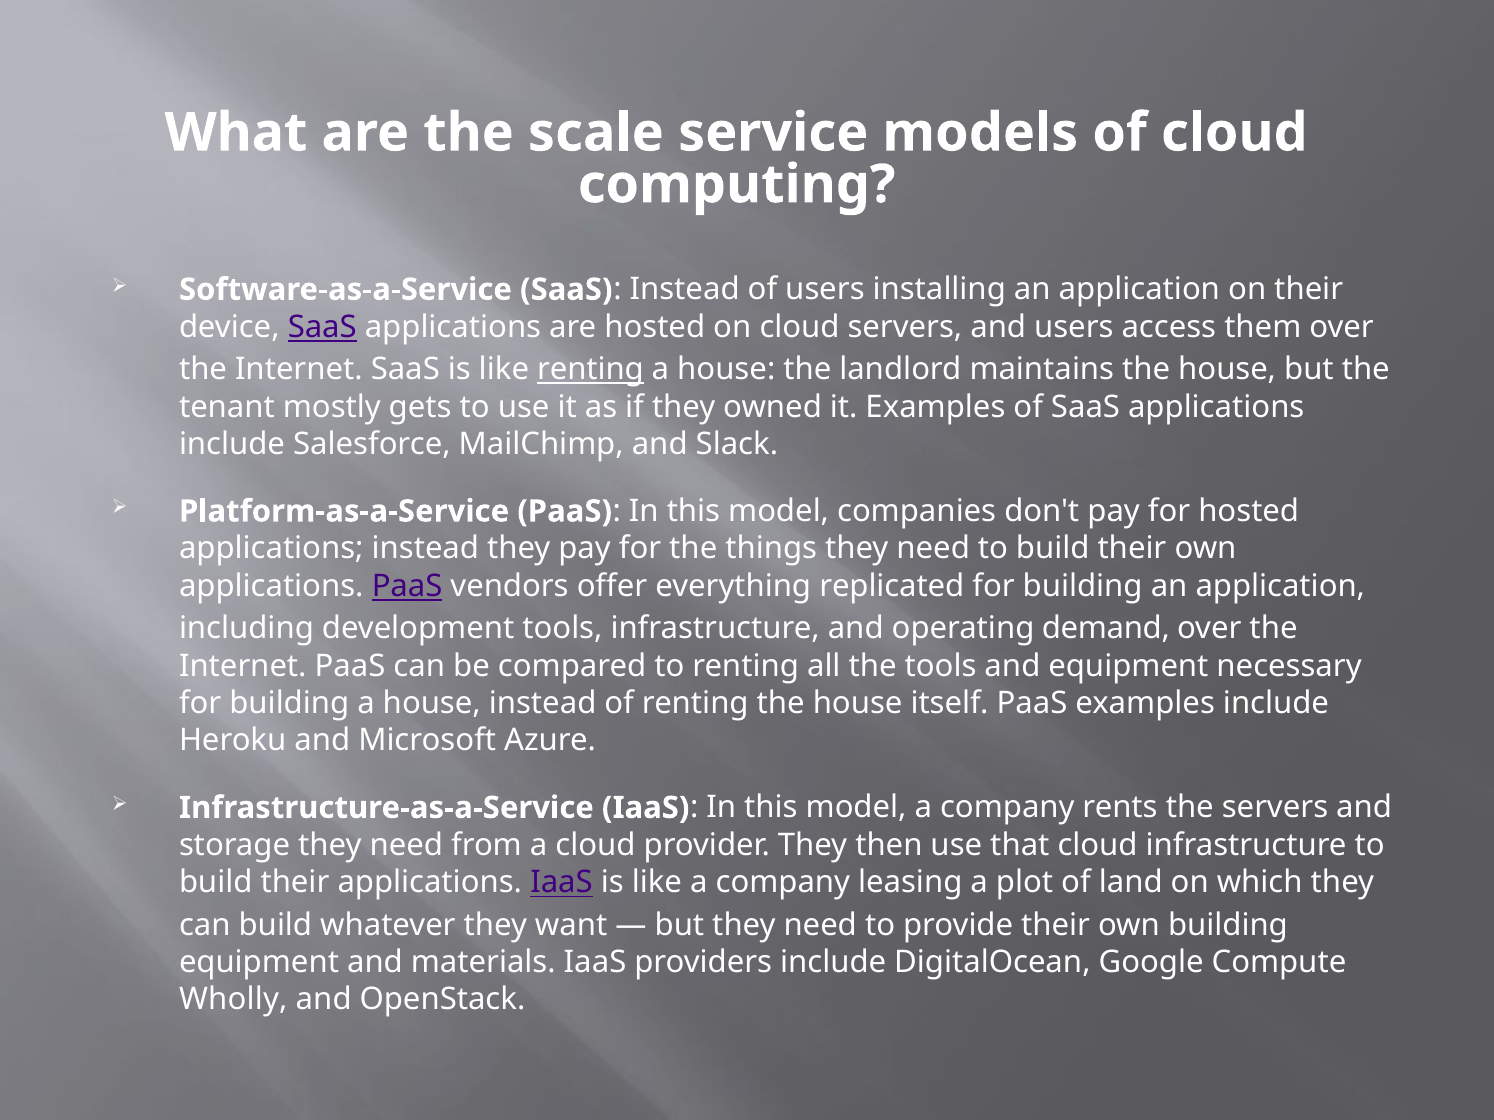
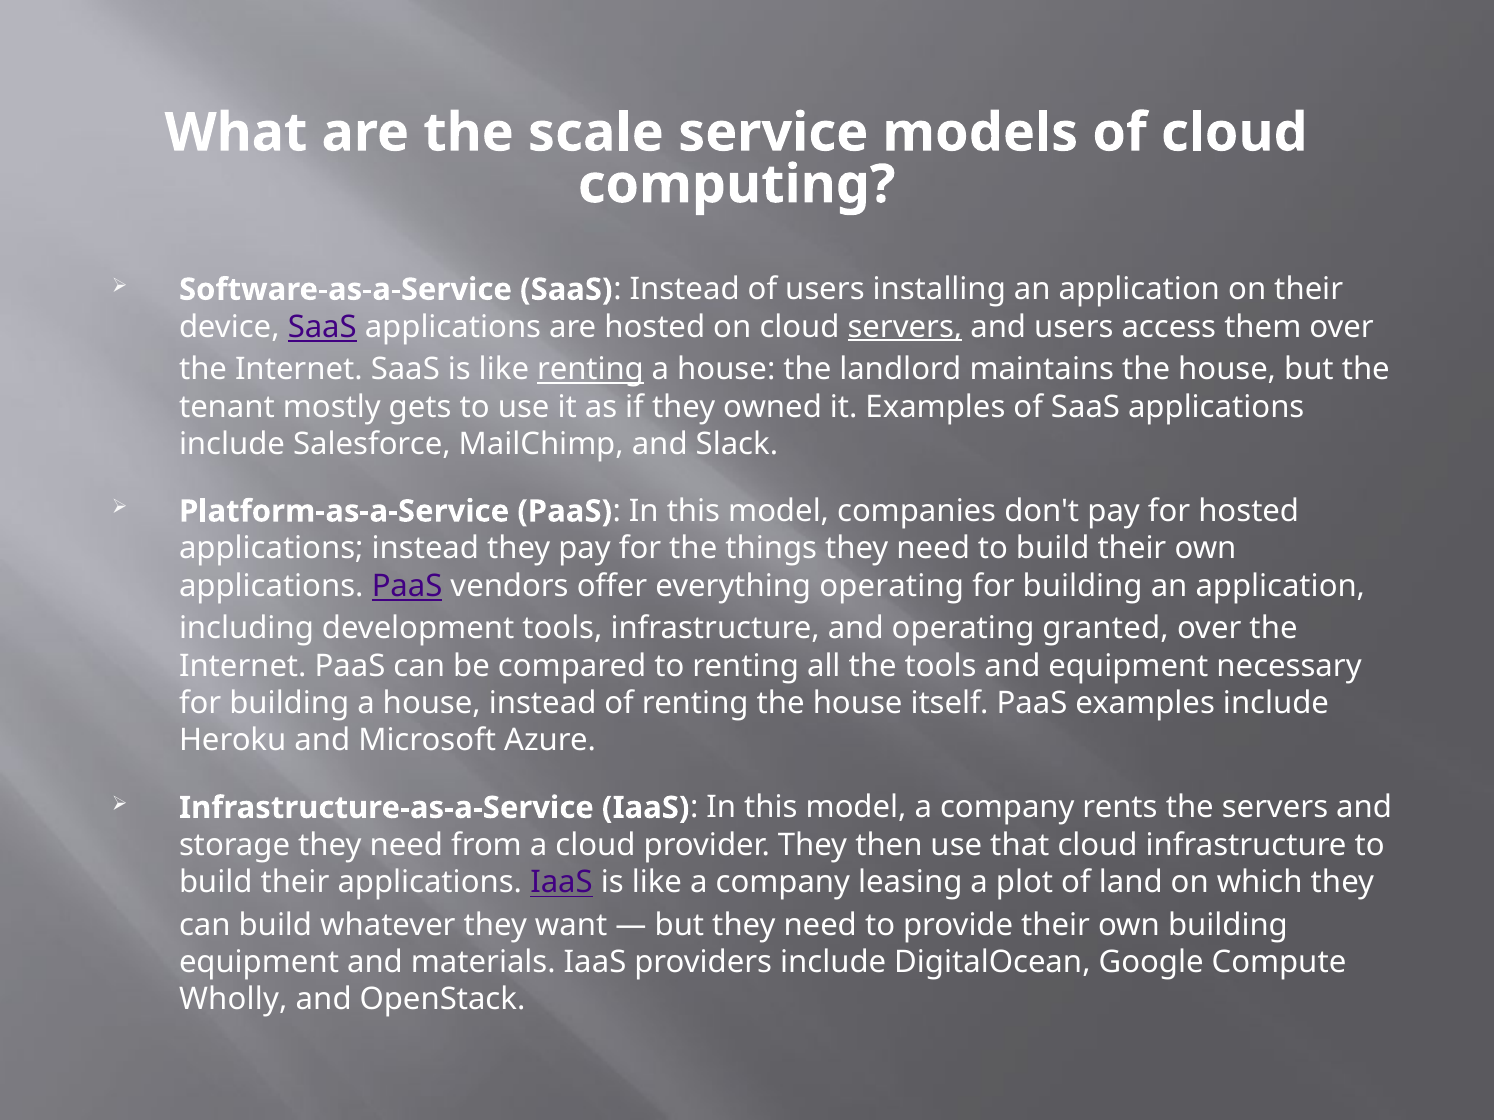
servers at (905, 327) underline: none -> present
everything replicated: replicated -> operating
demand: demand -> granted
